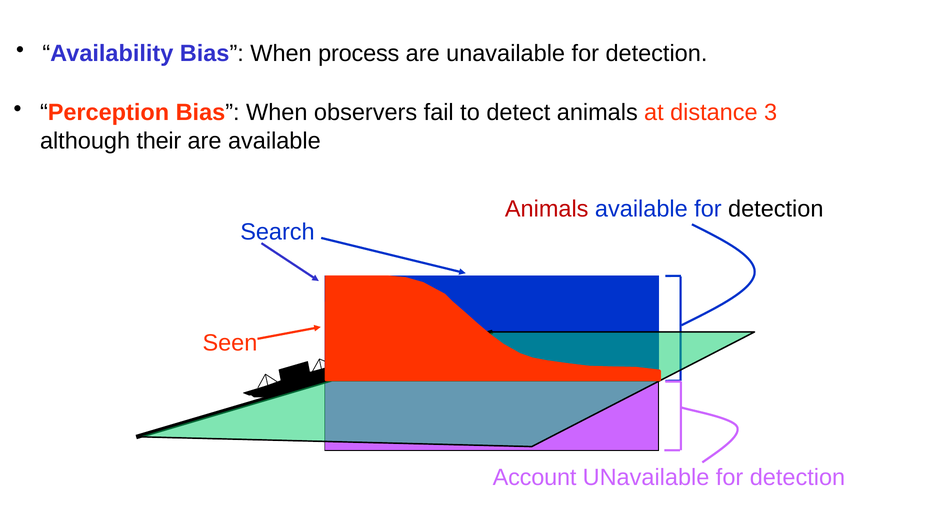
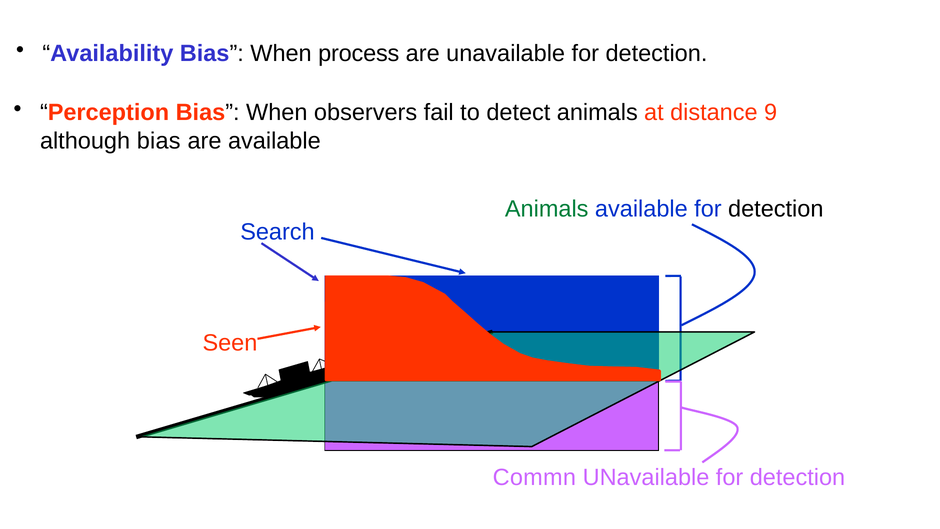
3: 3 -> 9
although their: their -> bias
Animals at (547, 209) colour: red -> green
Account: Account -> Commn
